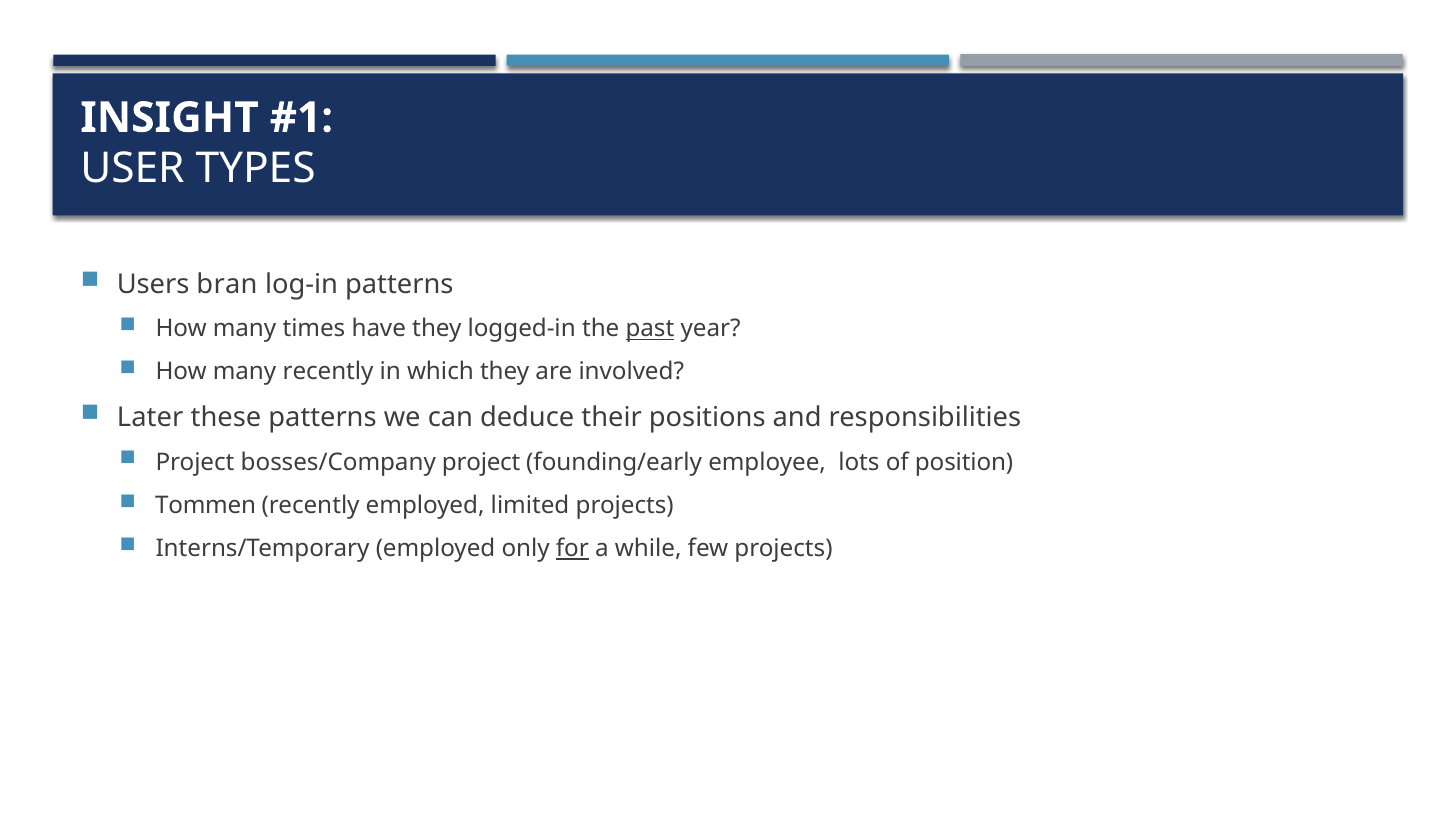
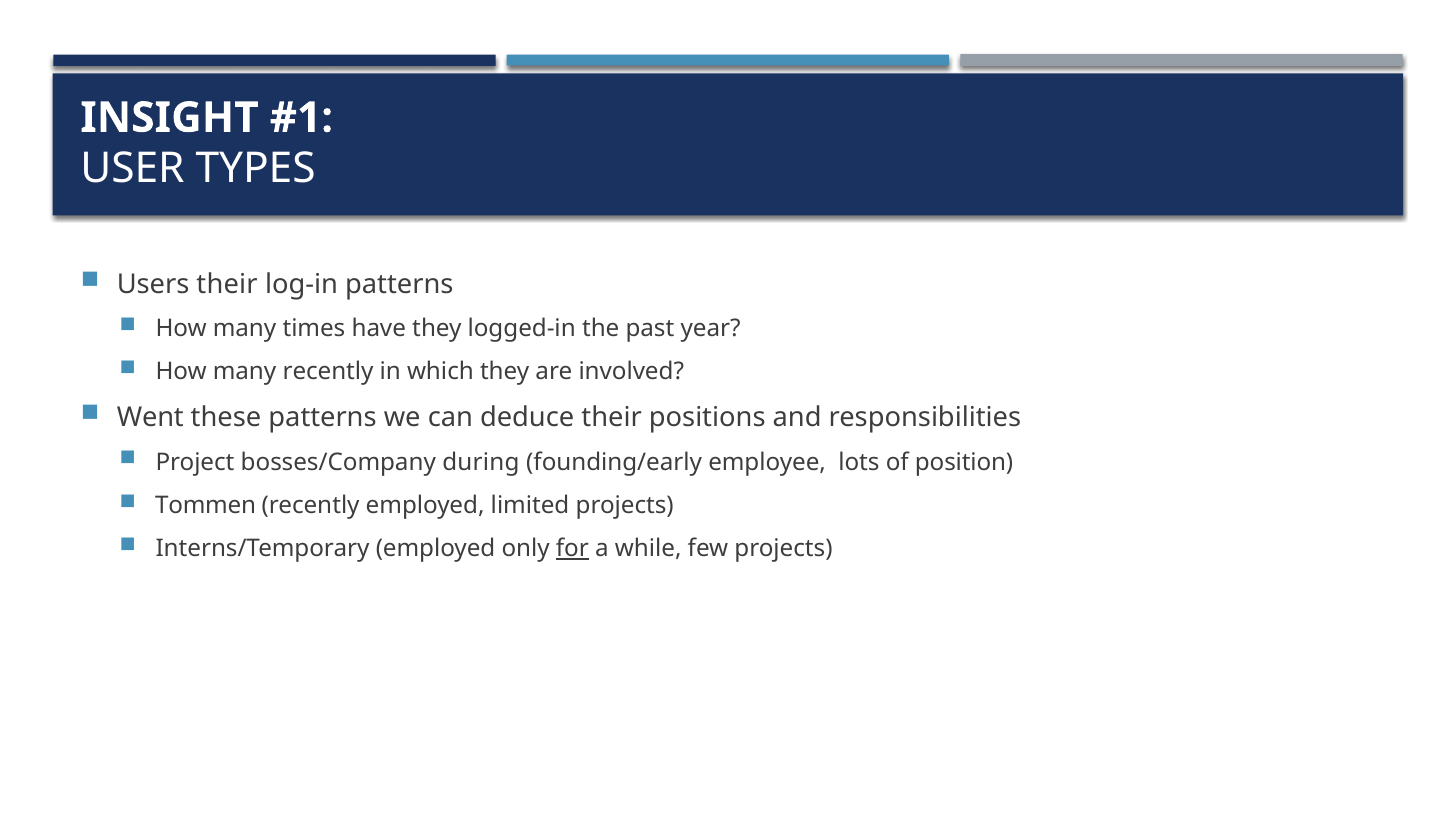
Users bran: bran -> their
past underline: present -> none
Later: Later -> Went
bosses/Company project: project -> during
